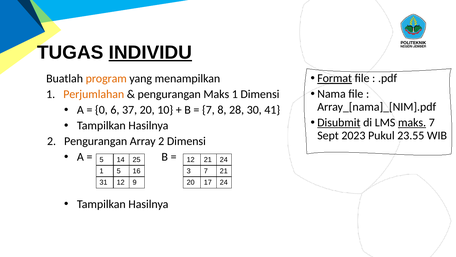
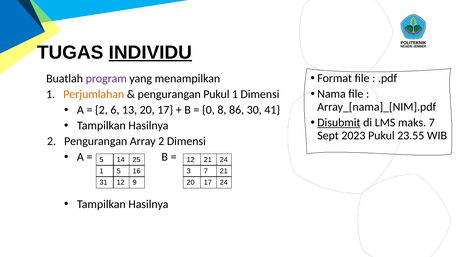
Format underline: present -> none
program colour: orange -> purple
pengurangan Maks: Maks -> Pukul
0 at (101, 110): 0 -> 2
37: 37 -> 13
10 at (165, 110): 10 -> 17
7 at (208, 110): 7 -> 0
28: 28 -> 86
maks at (412, 122) underline: present -> none
